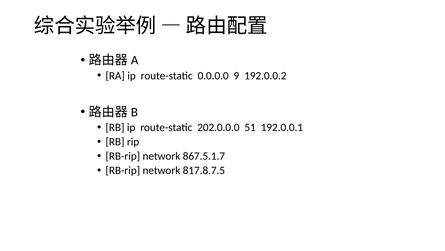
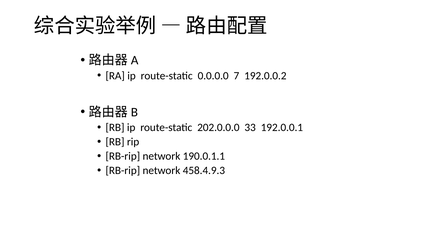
9: 9 -> 7
51: 51 -> 33
867.5.1.7: 867.5.1.7 -> 190.0.1.1
817.8.7.5: 817.8.7.5 -> 458.4.9.3
